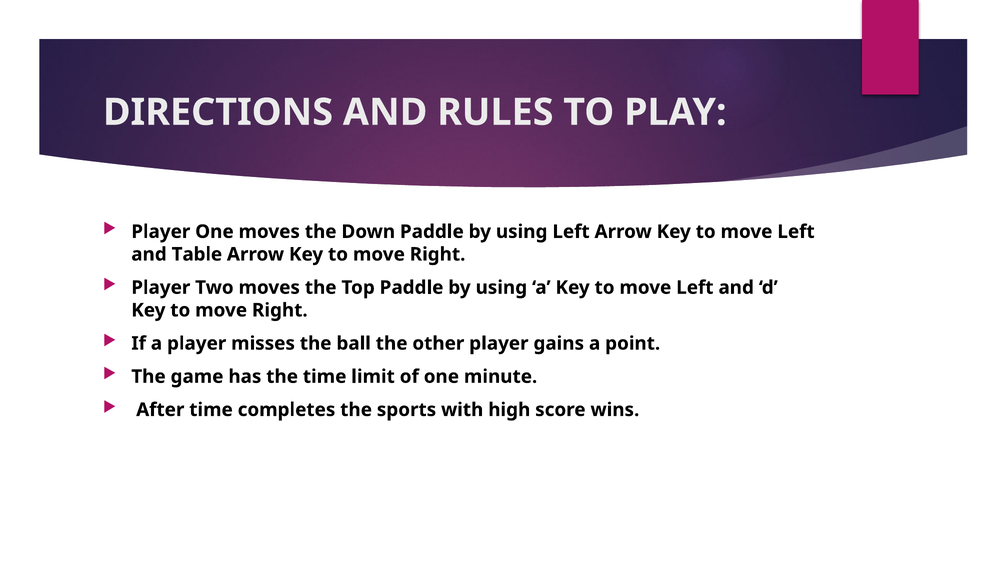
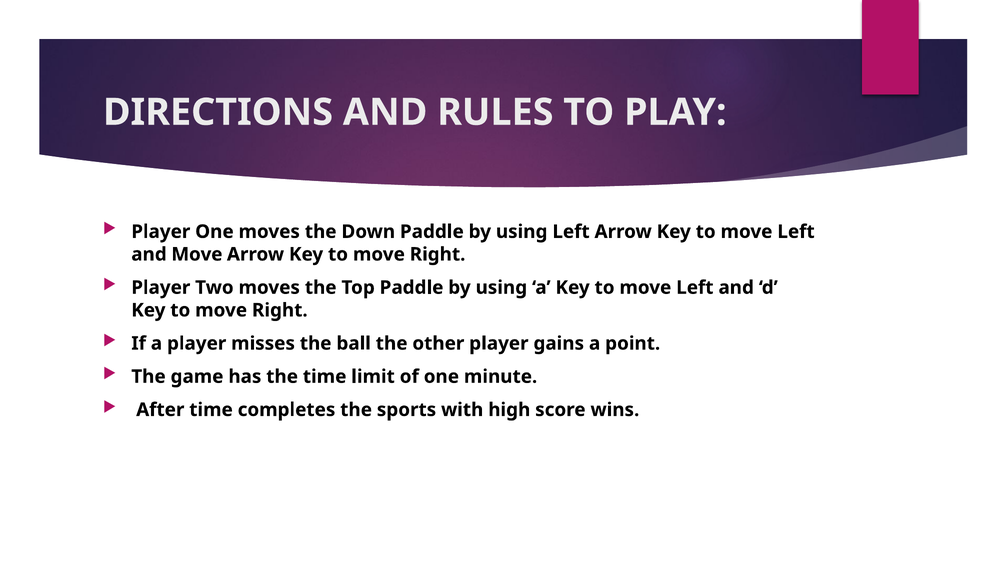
and Table: Table -> Move
